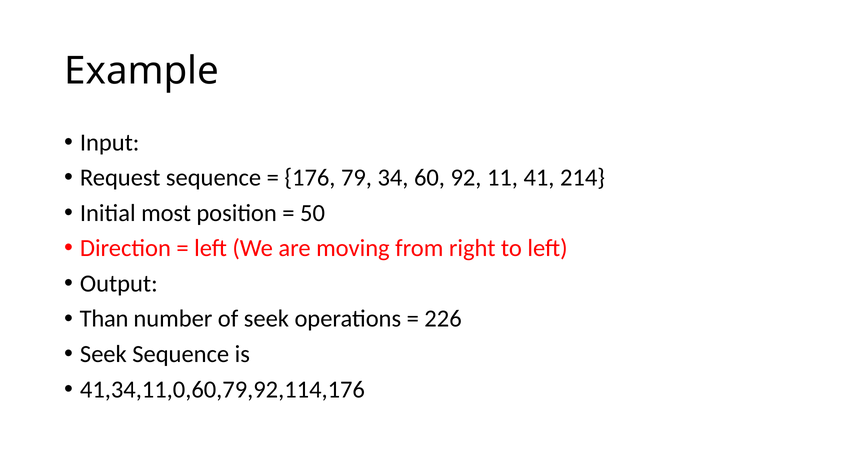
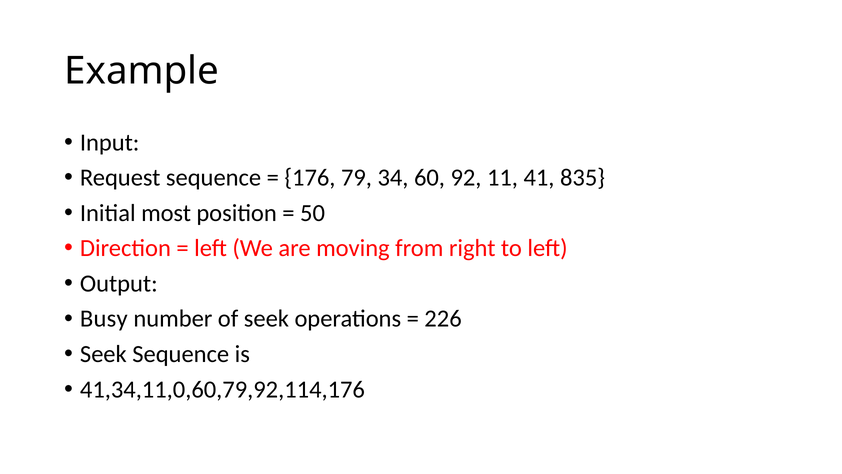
214: 214 -> 835
Than: Than -> Busy
